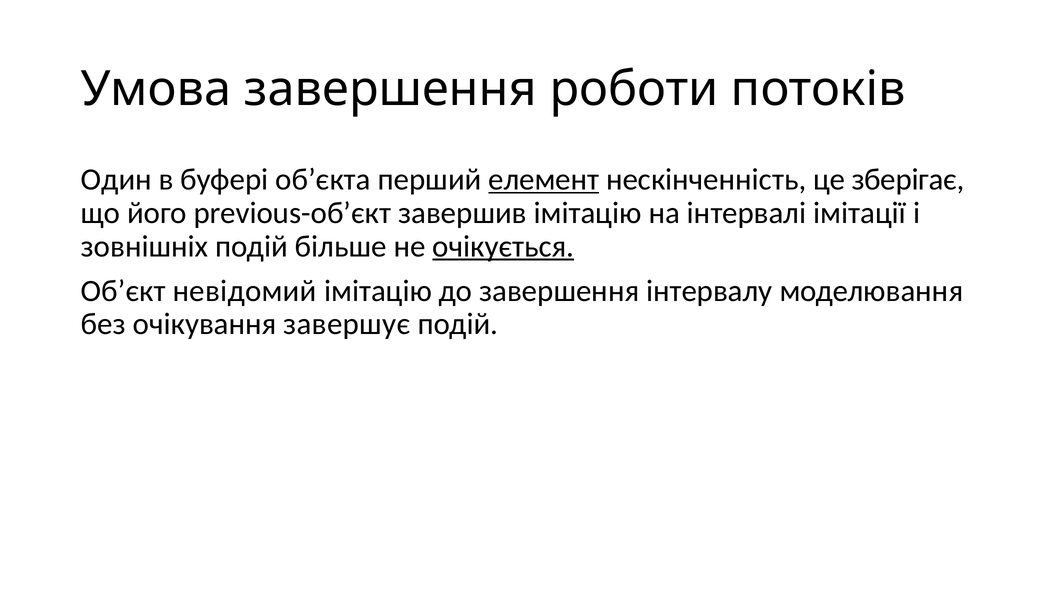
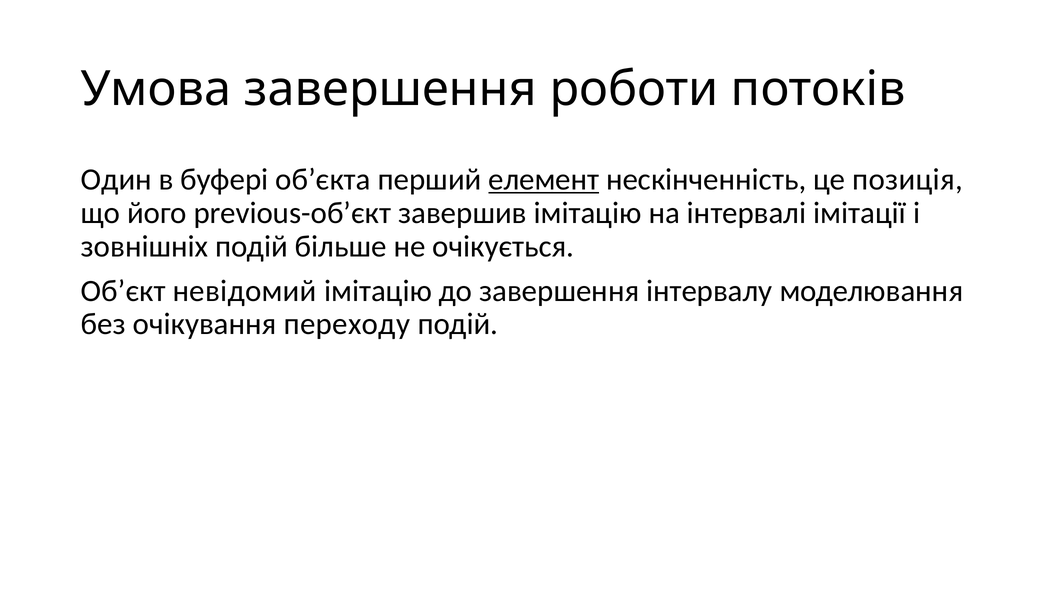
зберігає: зберігає -> позиція
очікується underline: present -> none
завершує: завершує -> переходу
